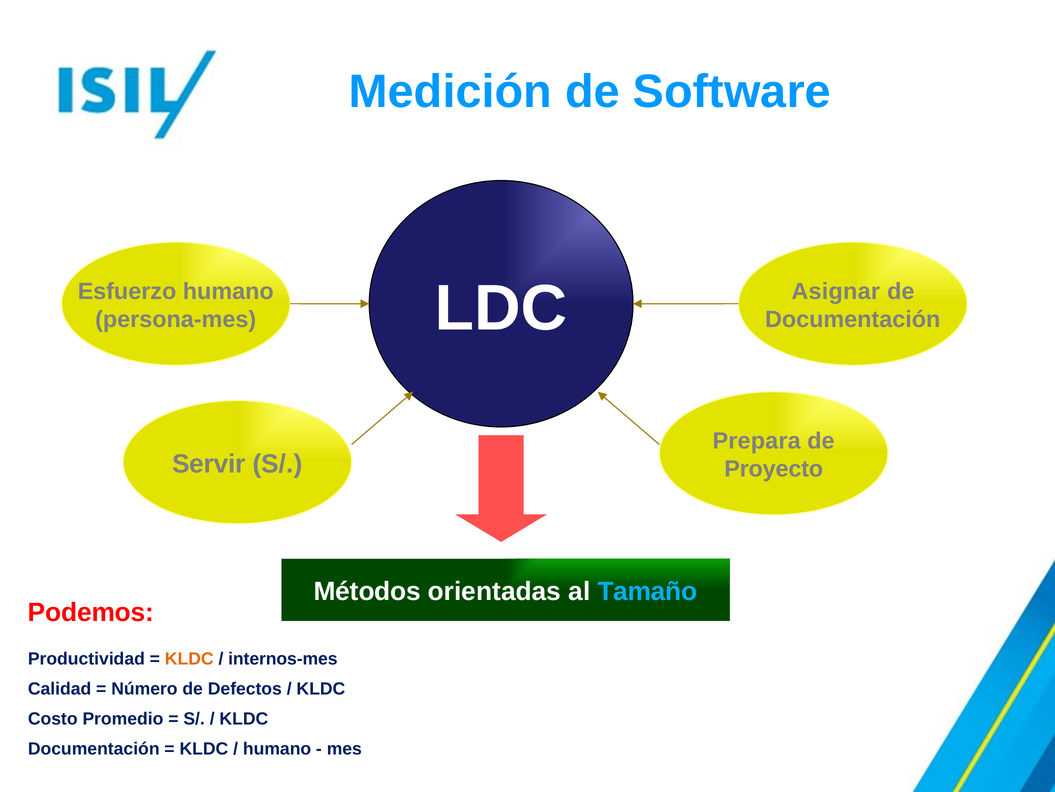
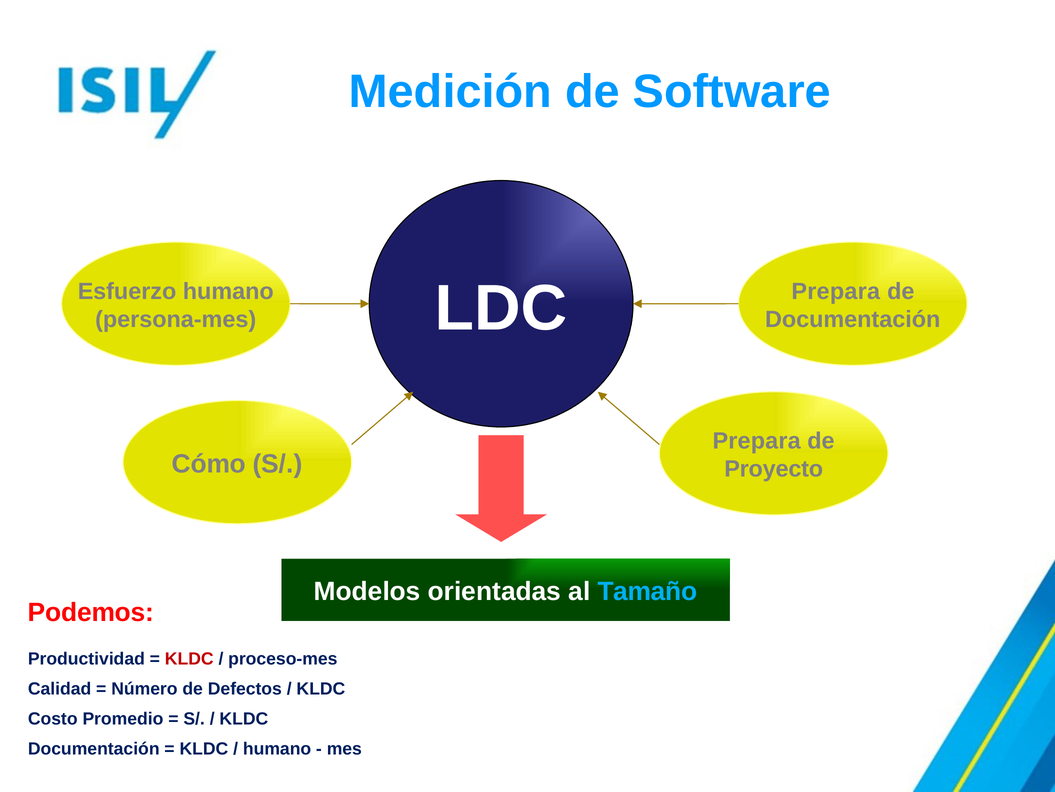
LDC Asignar: Asignar -> Prepara
Servir: Servir -> Cómo
Métodos: Métodos -> Modelos
KLDC at (189, 659) colour: orange -> red
internos-mes: internos-mes -> proceso-mes
